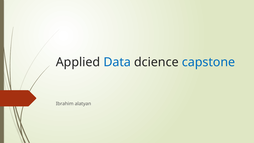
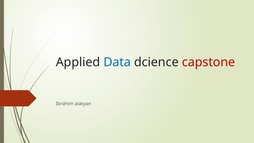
capstone colour: blue -> red
